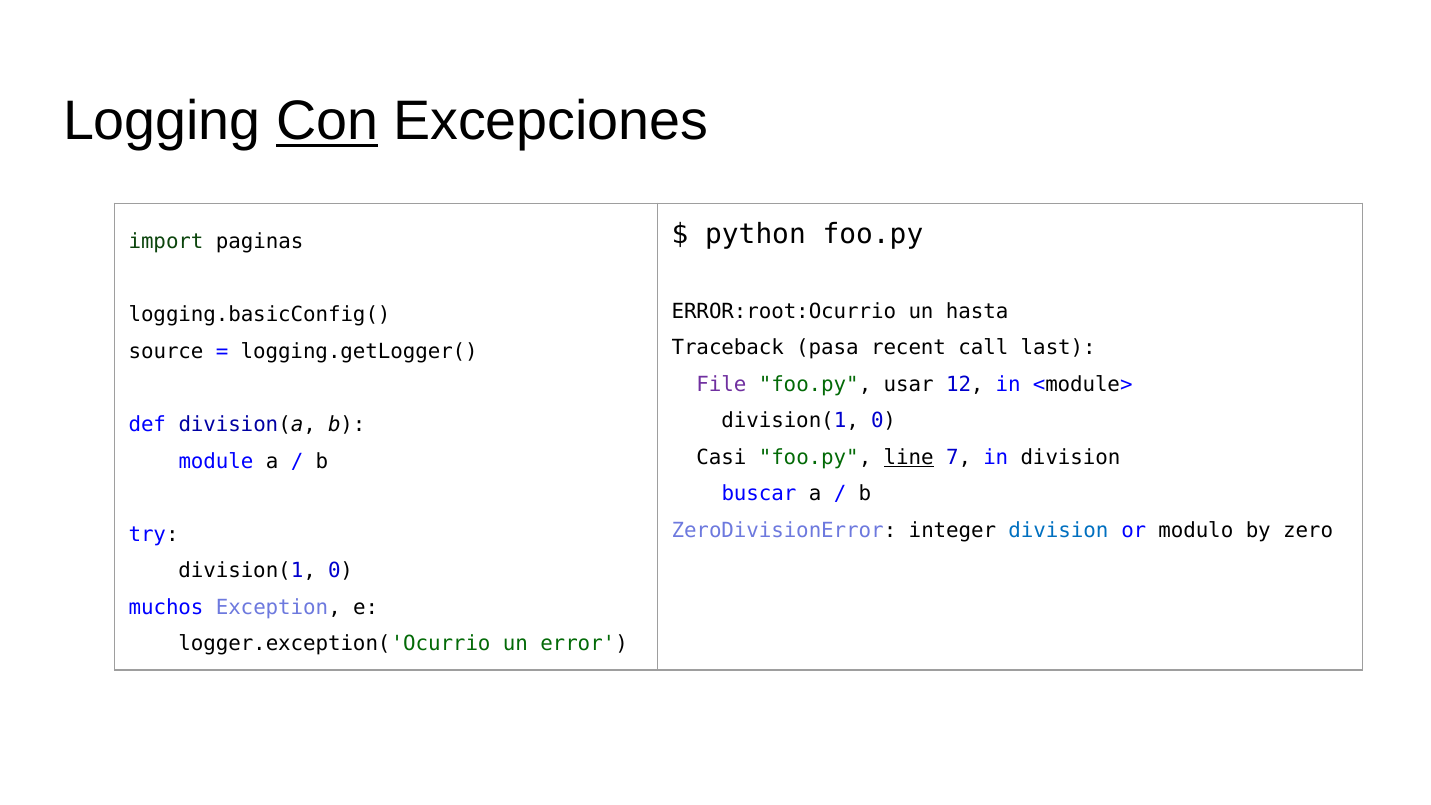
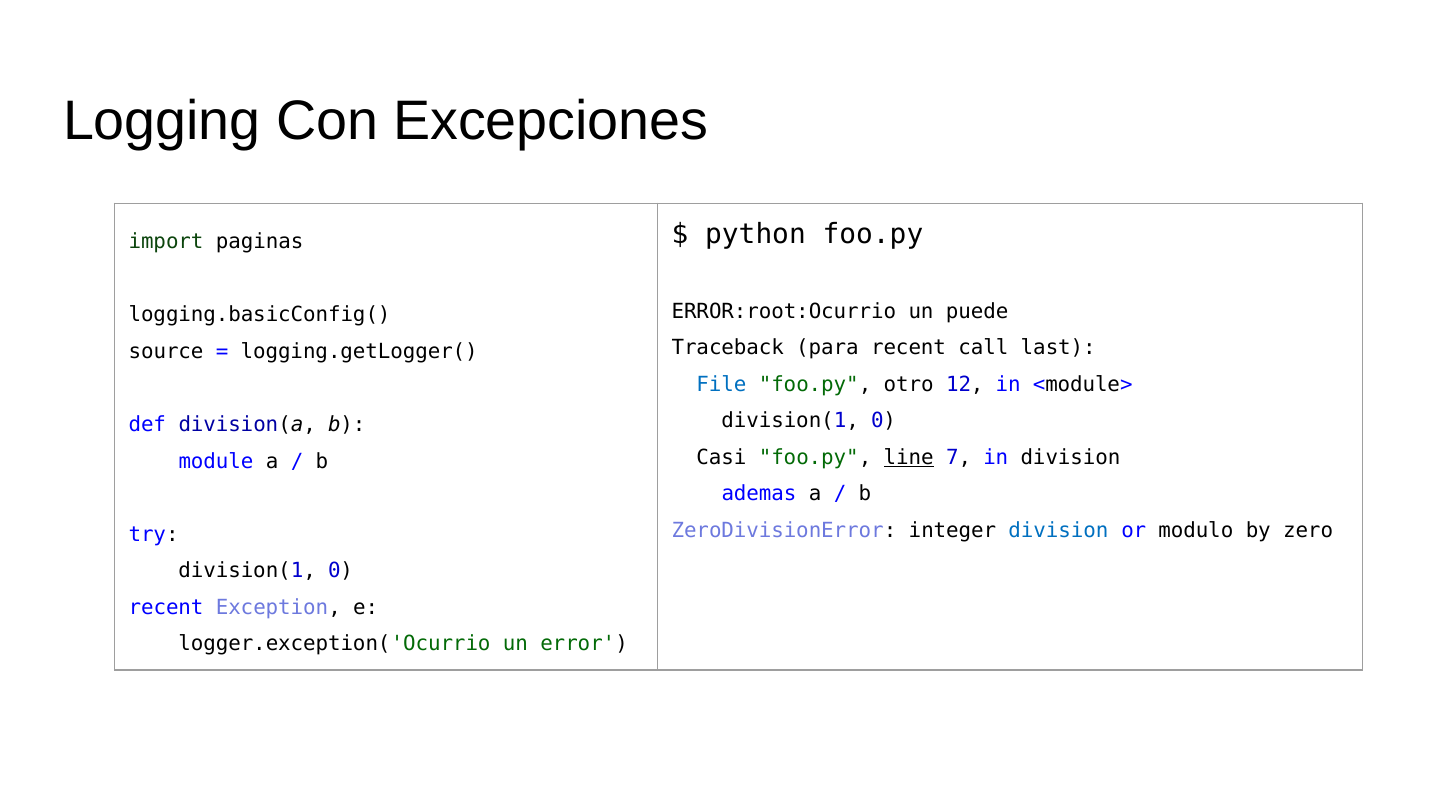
Con underline: present -> none
hasta: hasta -> puede
pasa: pasa -> para
File colour: purple -> blue
usar: usar -> otro
buscar: buscar -> ademas
muchos at (166, 607): muchos -> recent
